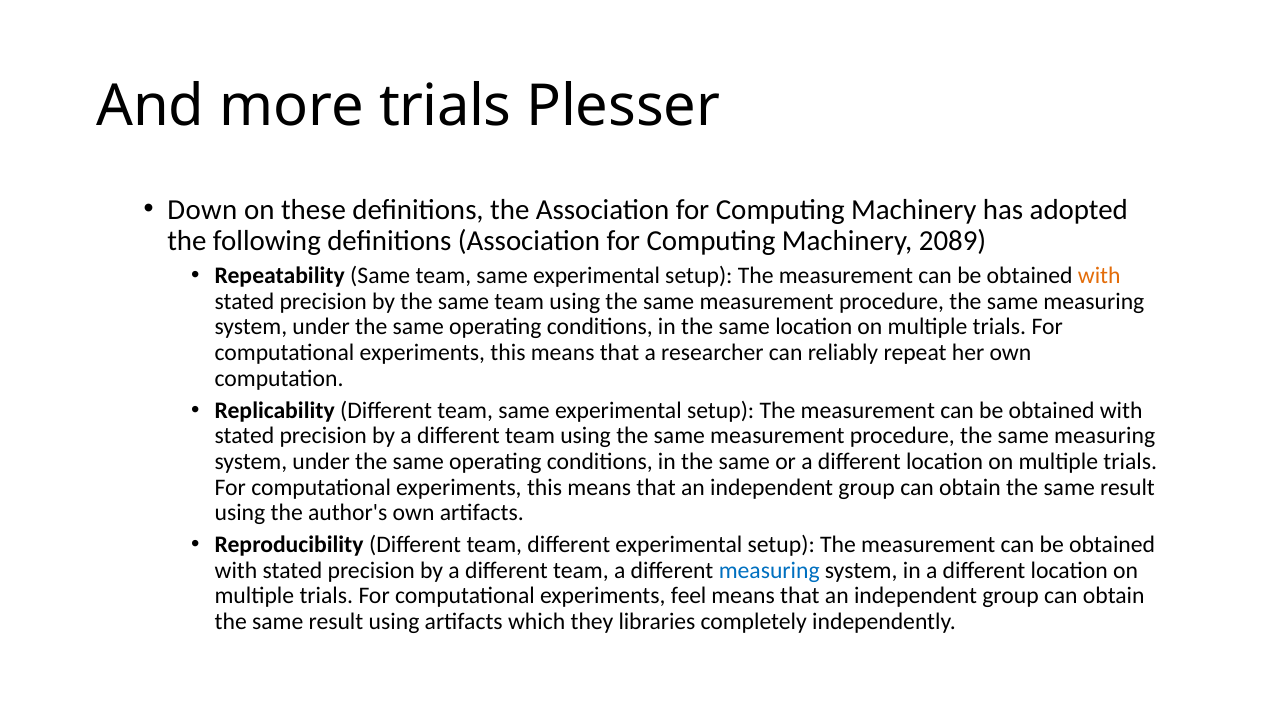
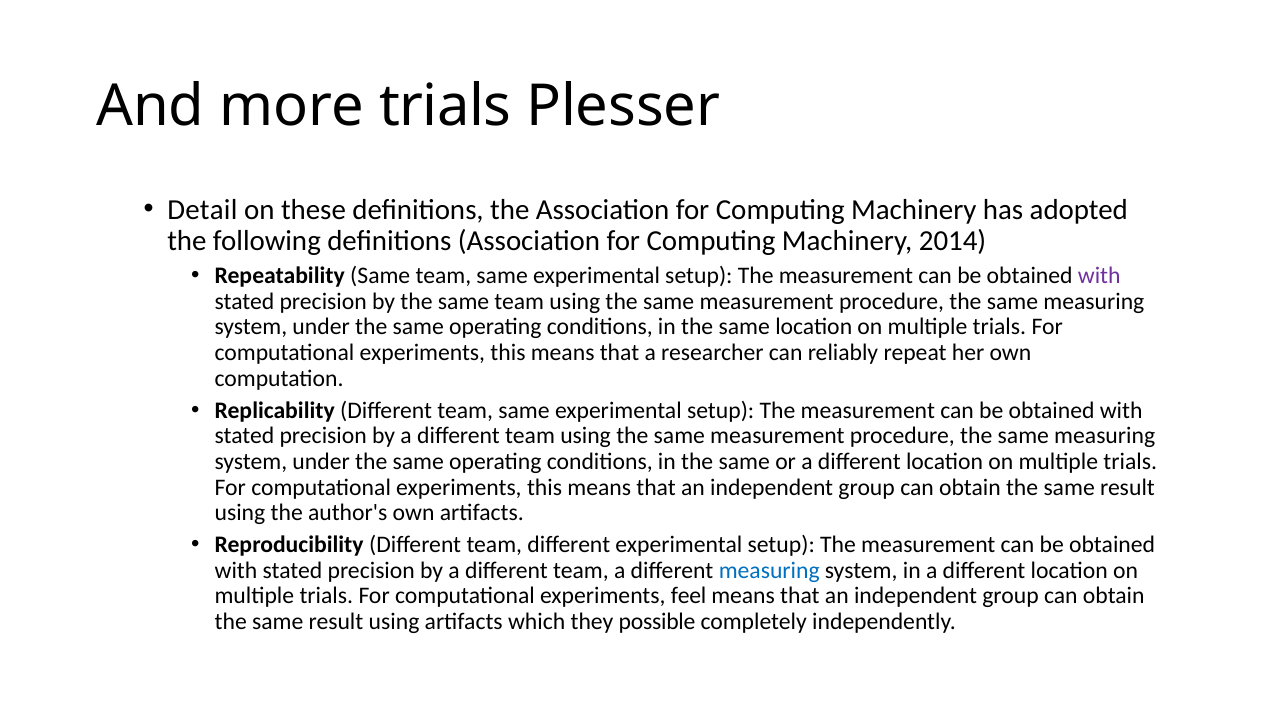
Down: Down -> Detail
2089: 2089 -> 2014
with at (1099, 276) colour: orange -> purple
libraries: libraries -> possible
